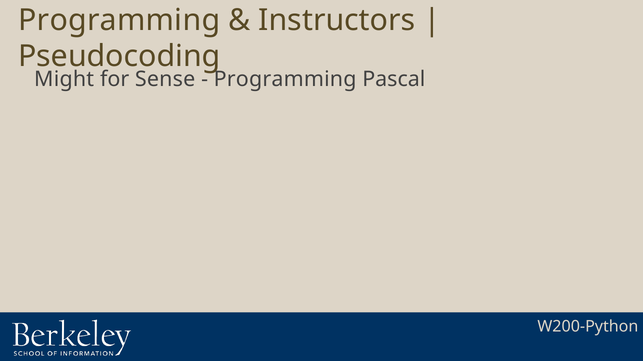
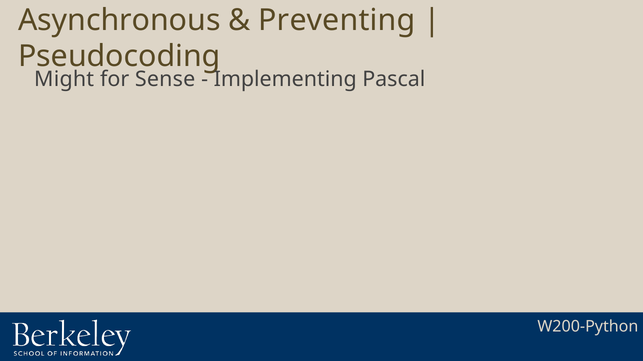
Programming at (119, 20): Programming -> Asynchronous
Instructors: Instructors -> Preventing
Programming at (285, 79): Programming -> Implementing
